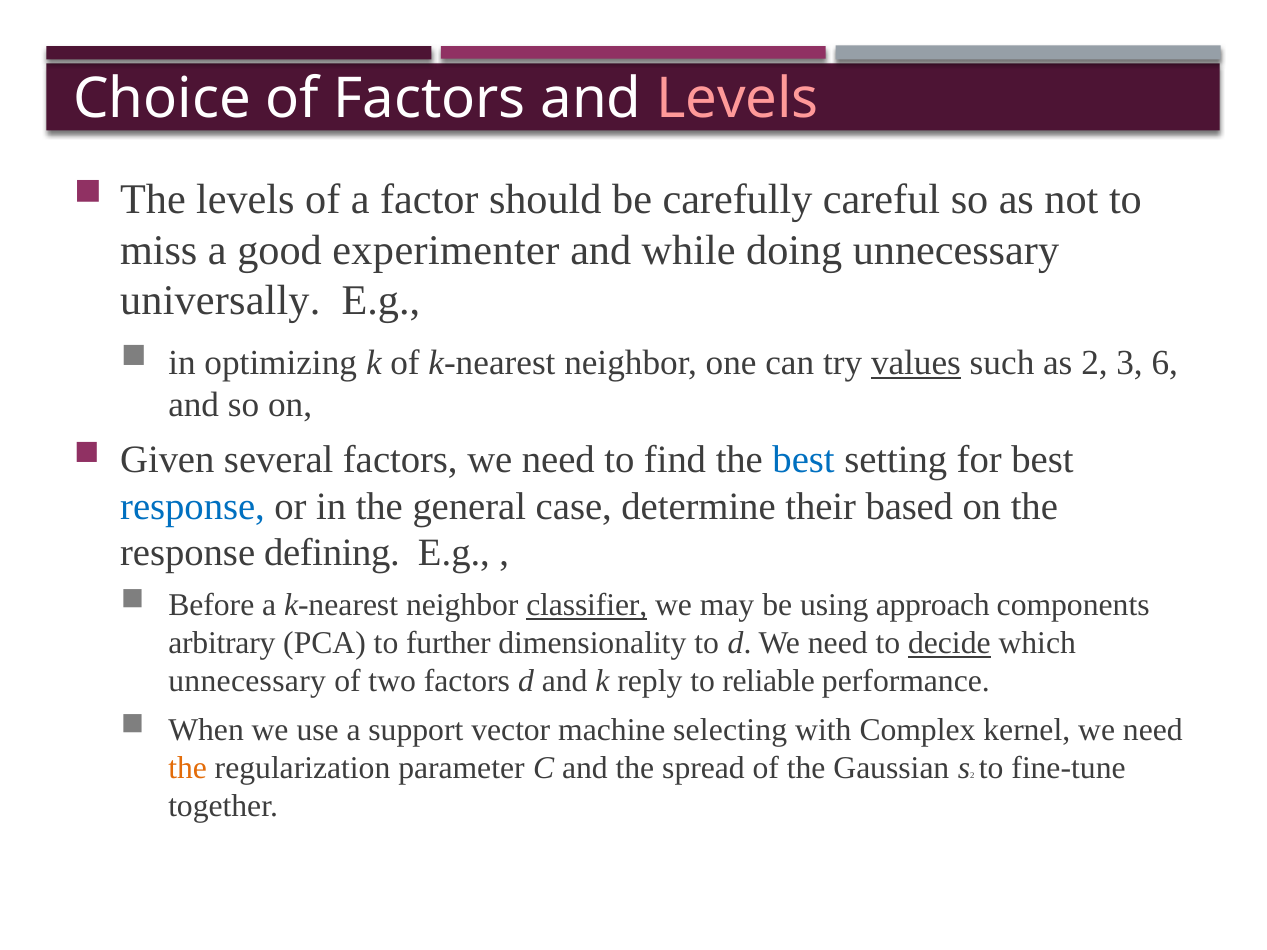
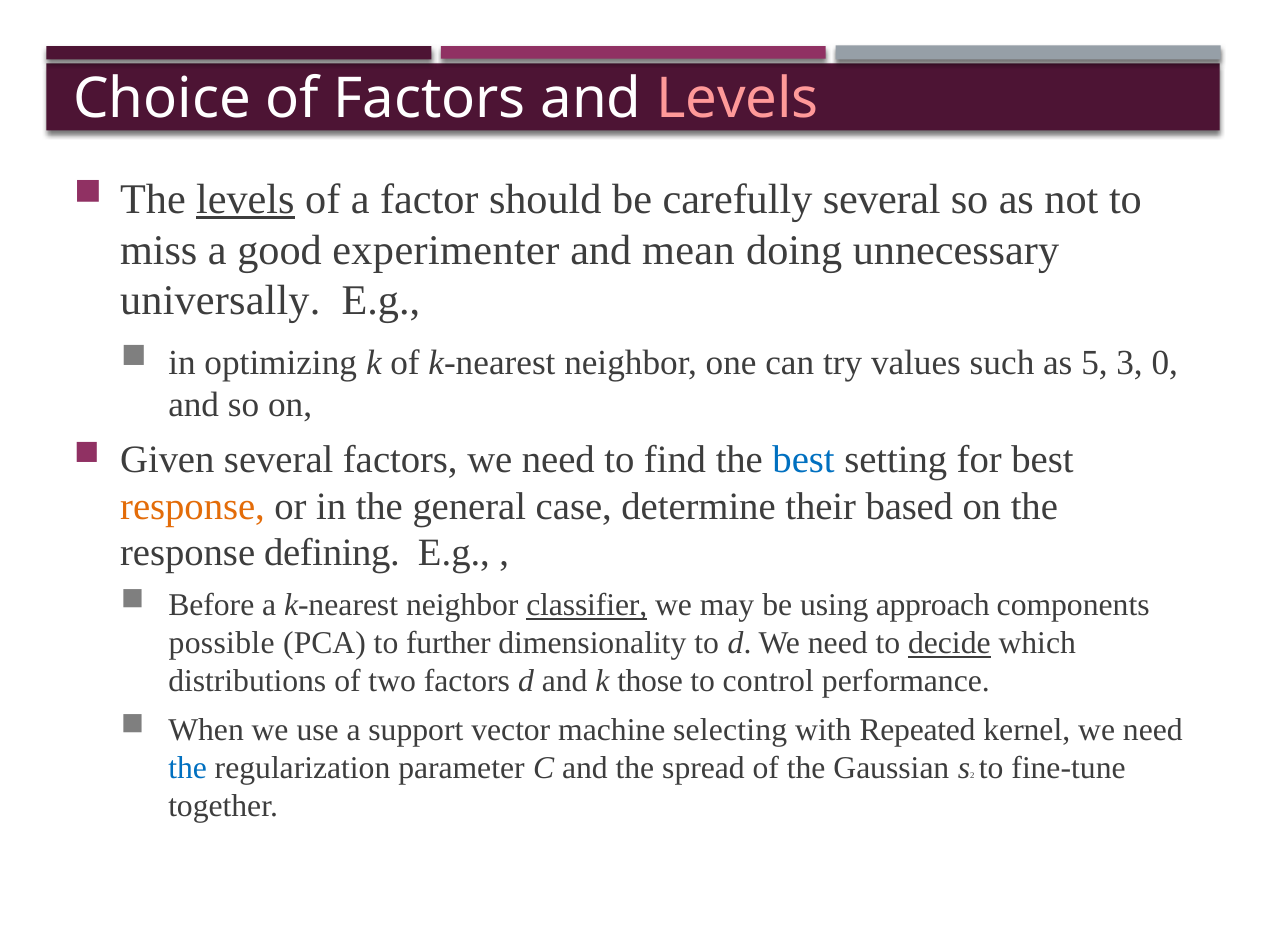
levels at (245, 199) underline: none -> present
carefully careful: careful -> several
while: while -> mean
values underline: present -> none
as 2: 2 -> 5
6: 6 -> 0
response at (193, 506) colour: blue -> orange
arbitrary: arbitrary -> possible
unnecessary at (247, 681): unnecessary -> distributions
reply: reply -> those
reliable: reliable -> control
Complex: Complex -> Repeated
the at (188, 768) colour: orange -> blue
